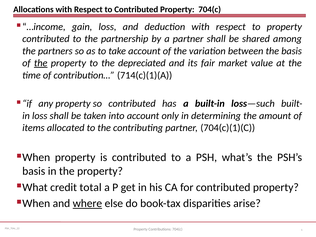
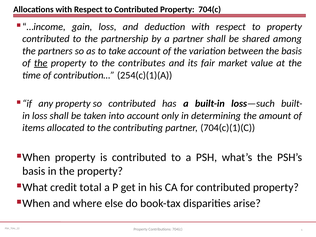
depreciated: depreciated -> contributes
714(c)(1)(A: 714(c)(1)(A -> 254(c)(1)(A
where underline: present -> none
